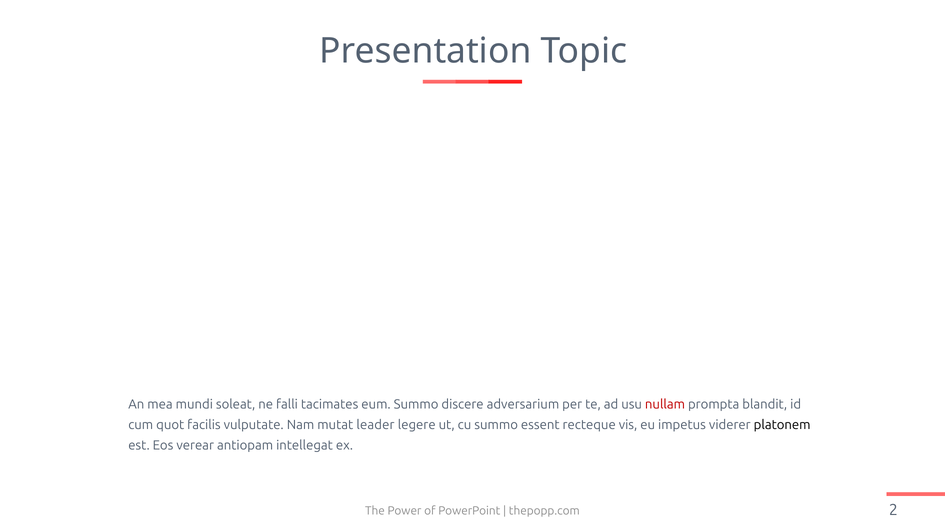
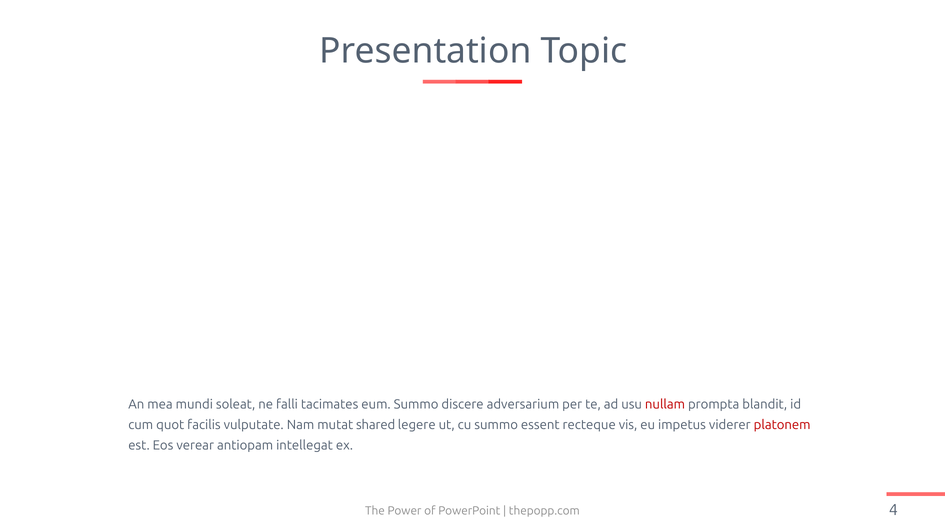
leader: leader -> shared
platonem colour: black -> red
2: 2 -> 4
